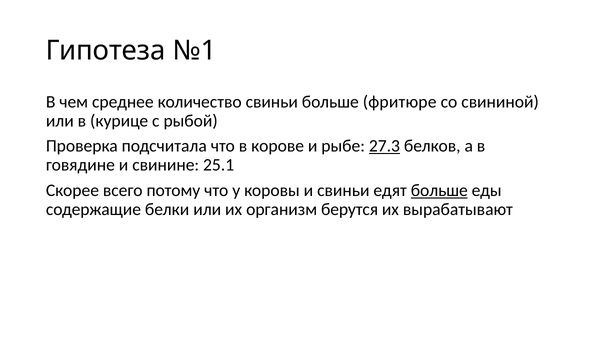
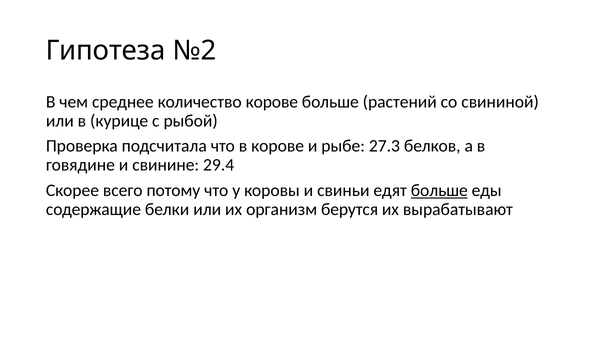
№1: №1 -> №2
количество свиньи: свиньи -> корове
фритюре: фритюре -> растений
27.3 underline: present -> none
25.1: 25.1 -> 29.4
